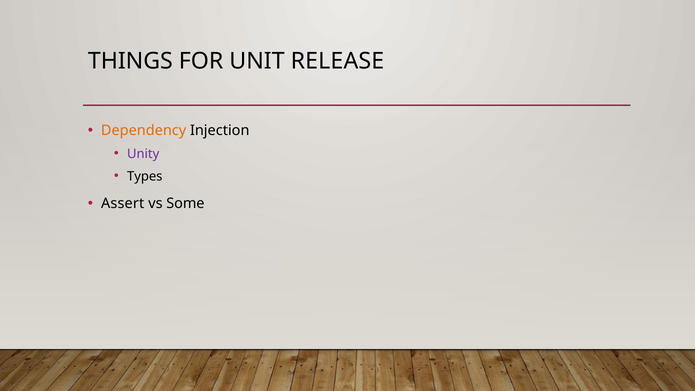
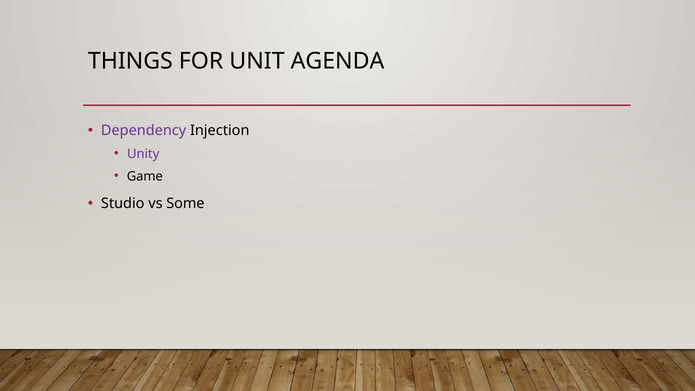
RELEASE: RELEASE -> AGENDA
Dependency colour: orange -> purple
Types: Types -> Game
Assert: Assert -> Studio
